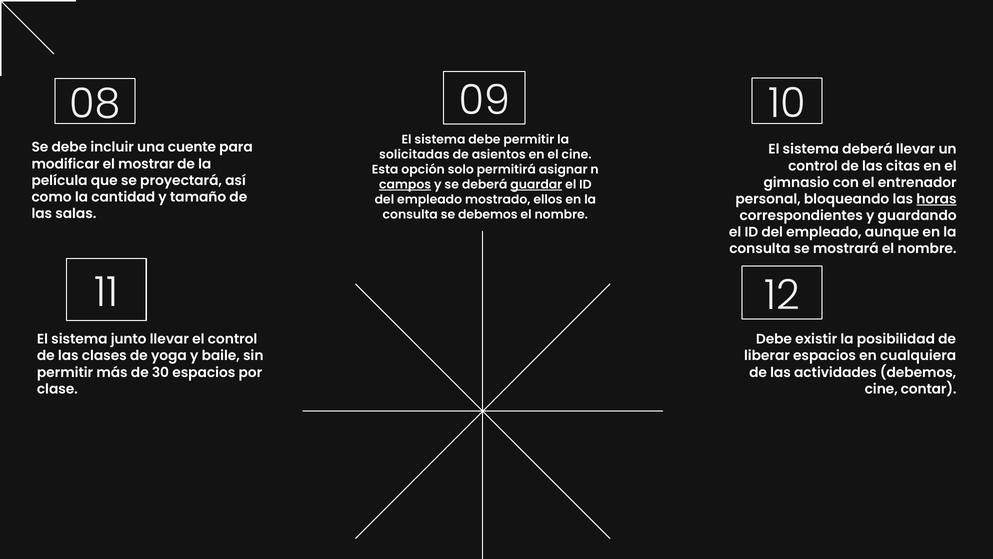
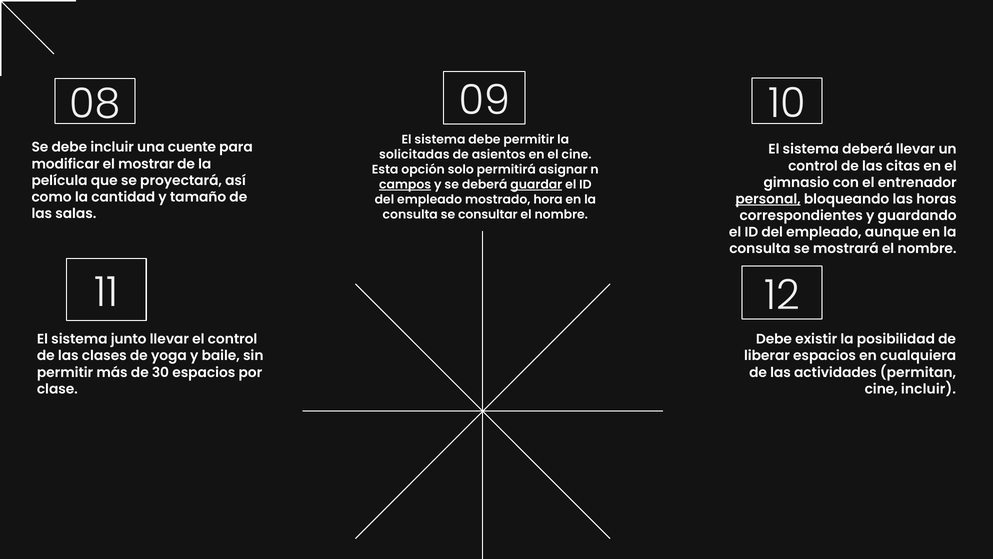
personal underline: none -> present
horas underline: present -> none
ellos: ellos -> hora
se debemos: debemos -> consultar
actividades debemos: debemos -> permitan
cine contar: contar -> incluir
